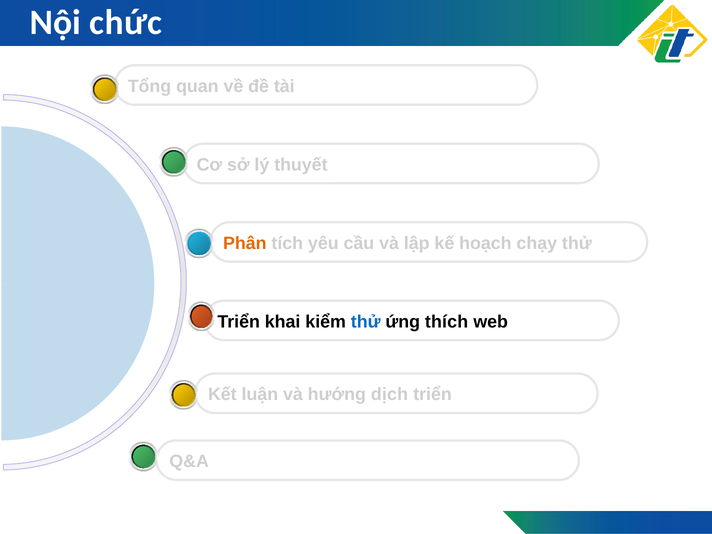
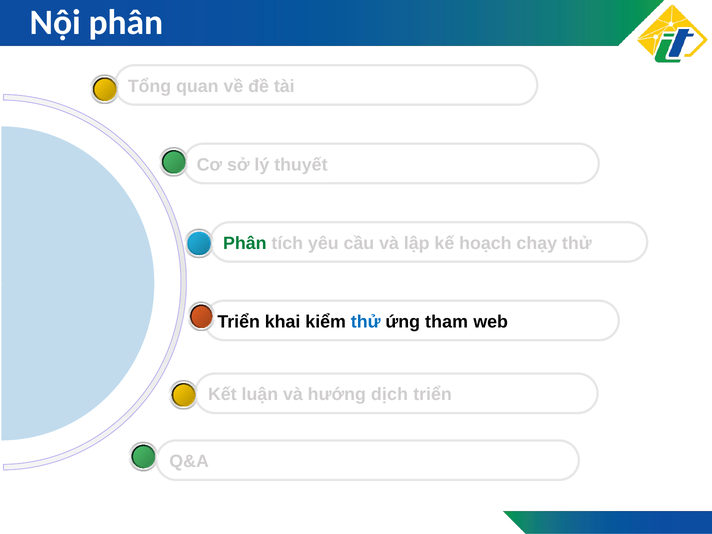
Nội chức: chức -> phân
Phân at (245, 243) colour: orange -> green
thích: thích -> tham
